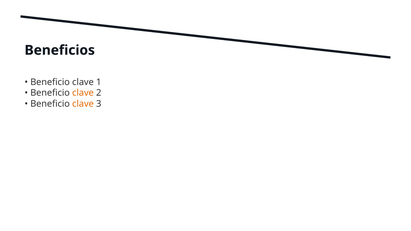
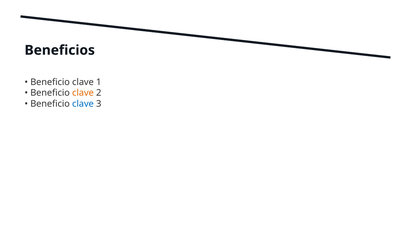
clave at (83, 104) colour: orange -> blue
